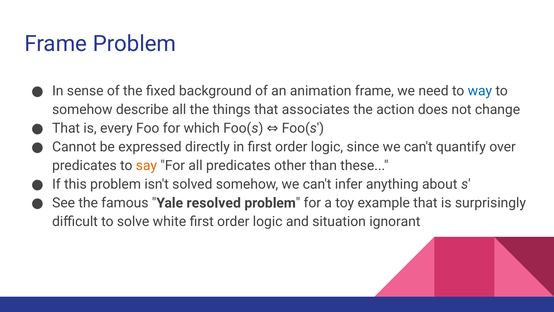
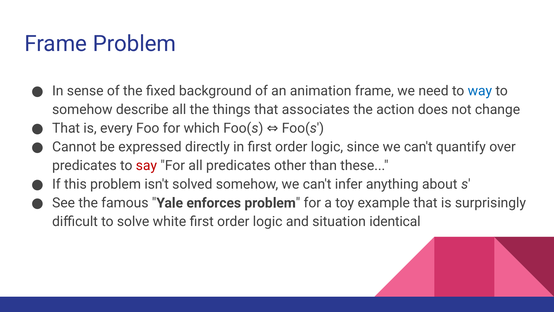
say colour: orange -> red
resolved: resolved -> enforces
ignorant: ignorant -> identical
